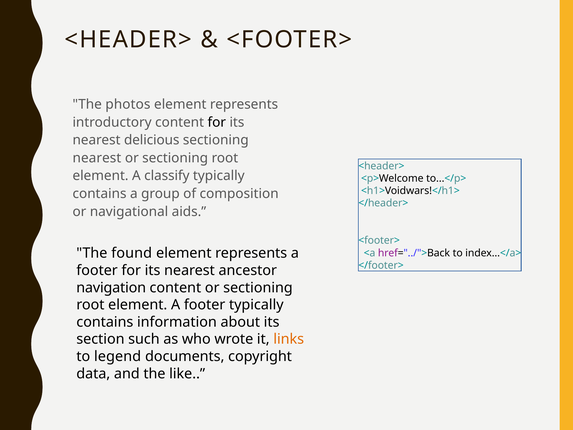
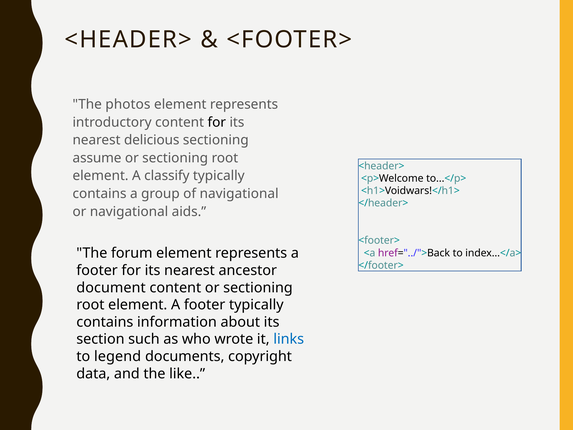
nearest at (97, 158): nearest -> assume
of composition: composition -> navigational
found: found -> forum
navigation: navigation -> document
links colour: orange -> blue
